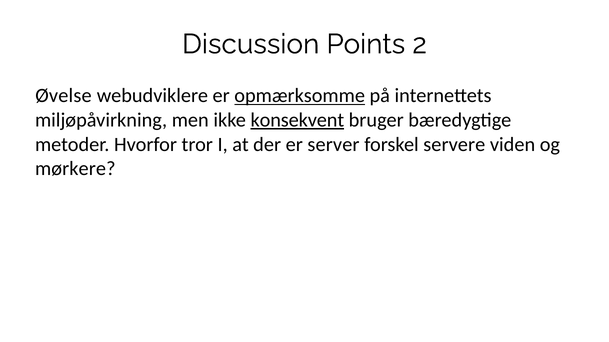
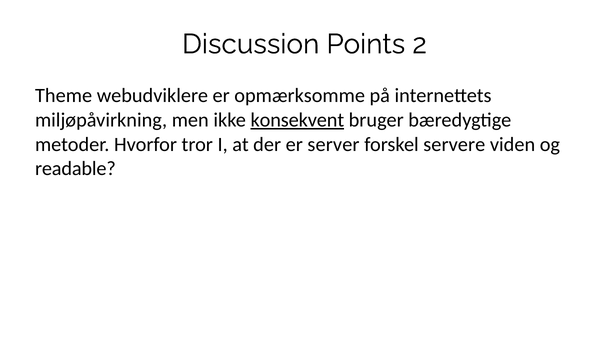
Øvelse: Øvelse -> Theme
opmærksomme underline: present -> none
mørkere: mørkere -> readable
